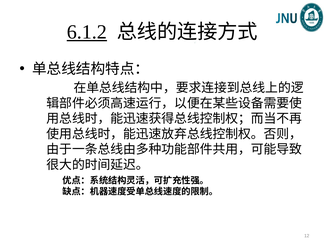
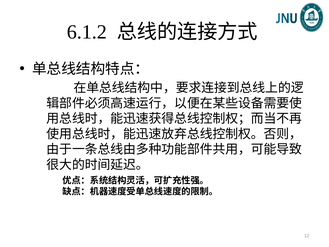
6.1.2 underline: present -> none
